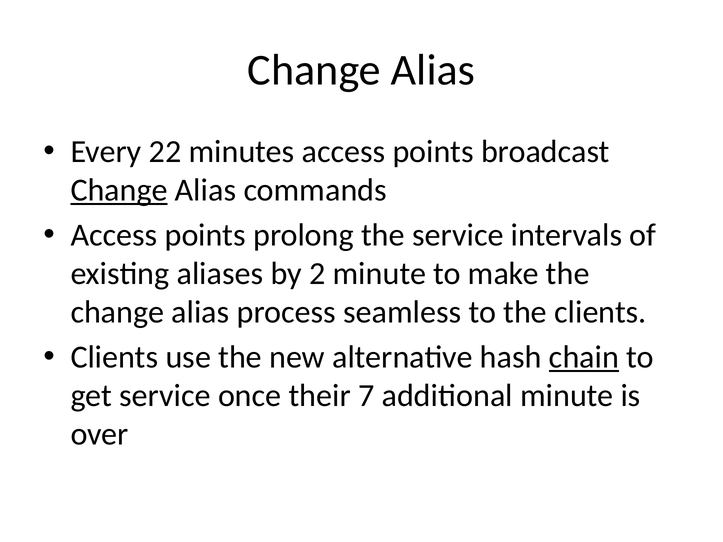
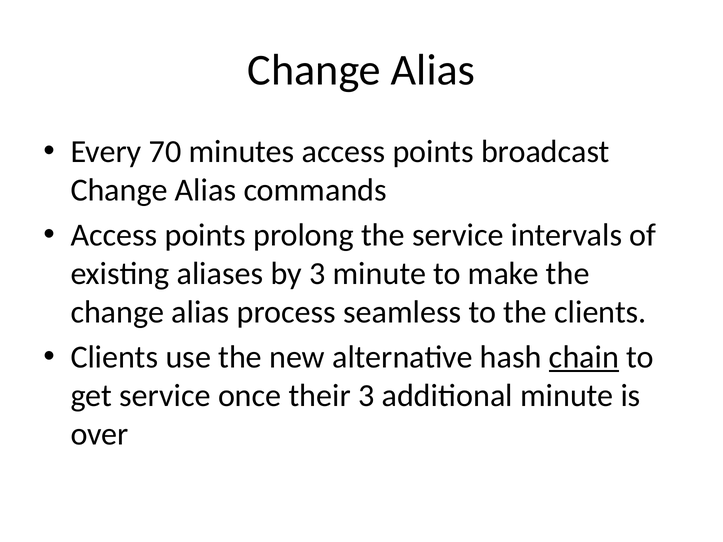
22: 22 -> 70
Change at (119, 190) underline: present -> none
by 2: 2 -> 3
their 7: 7 -> 3
